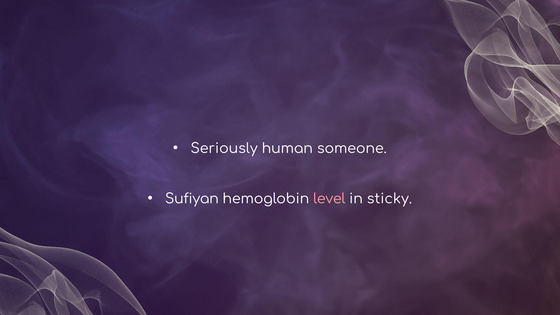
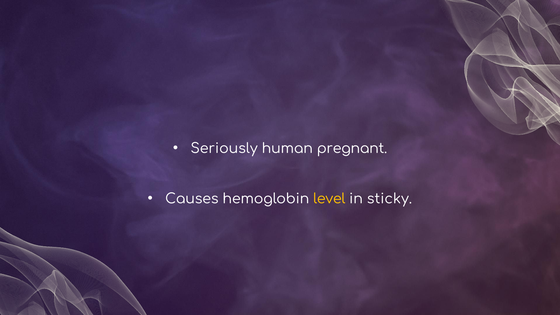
someone: someone -> pregnant
Sufiyan: Sufiyan -> Causes
level colour: pink -> yellow
